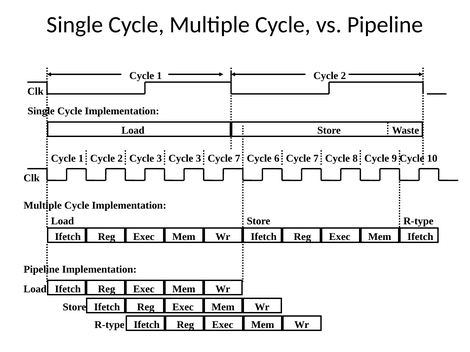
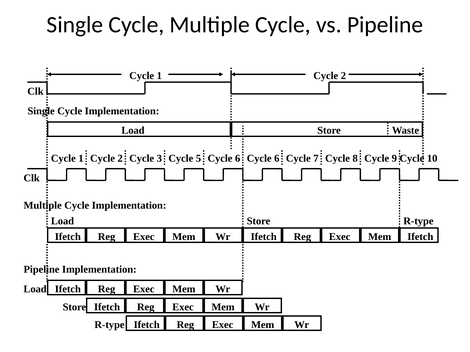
3 Cycle 3: 3 -> 5
7 at (238, 159): 7 -> 6
